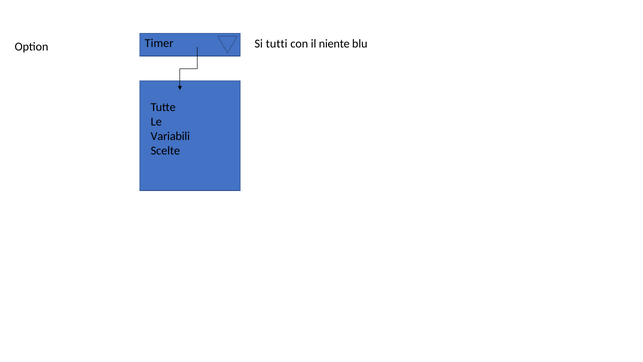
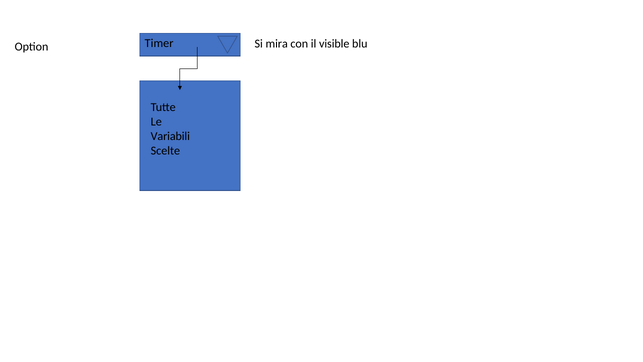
tutti: tutti -> mira
niente: niente -> visible
